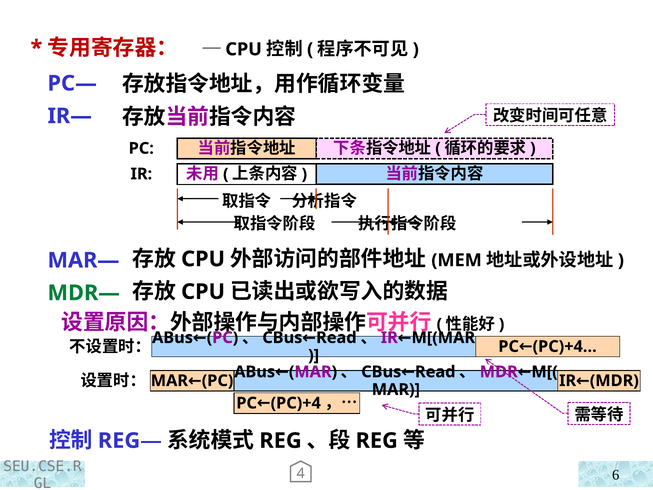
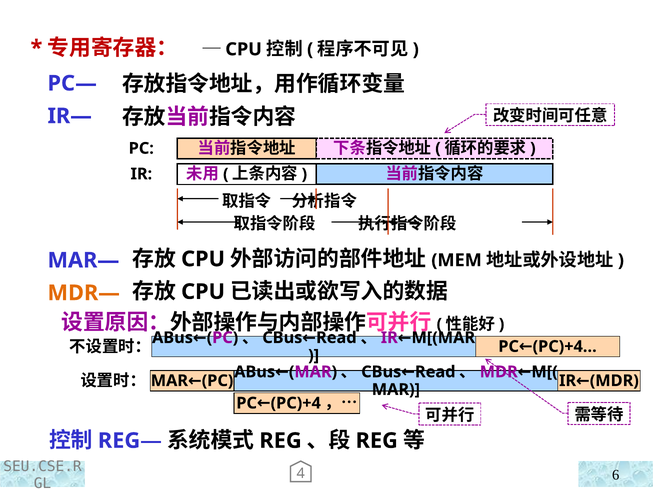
MDR— colour: green -> orange
